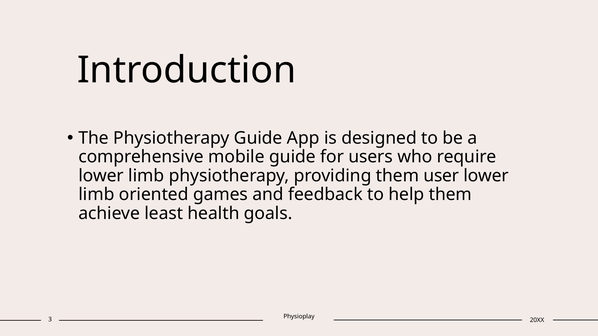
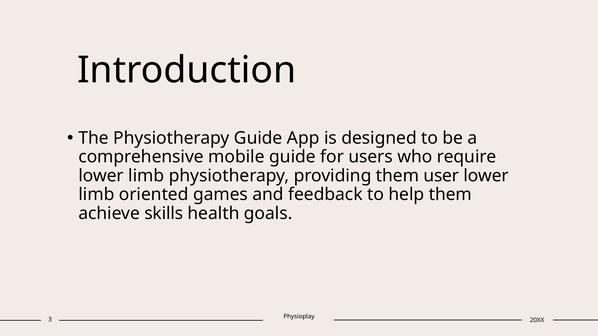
least: least -> skills
